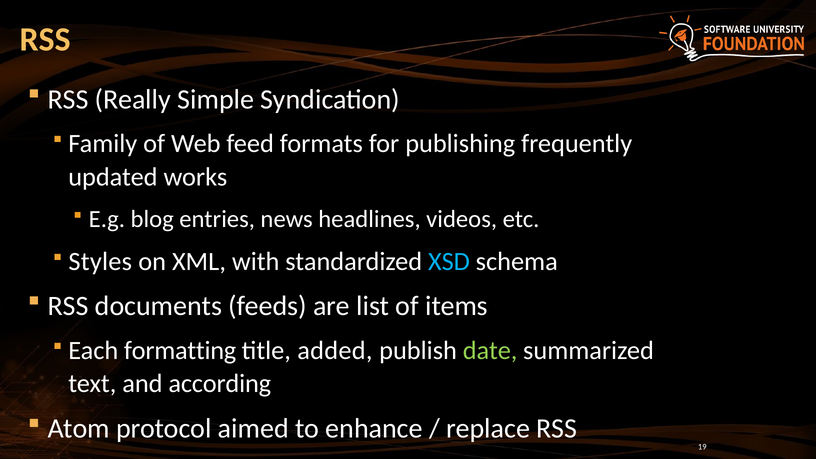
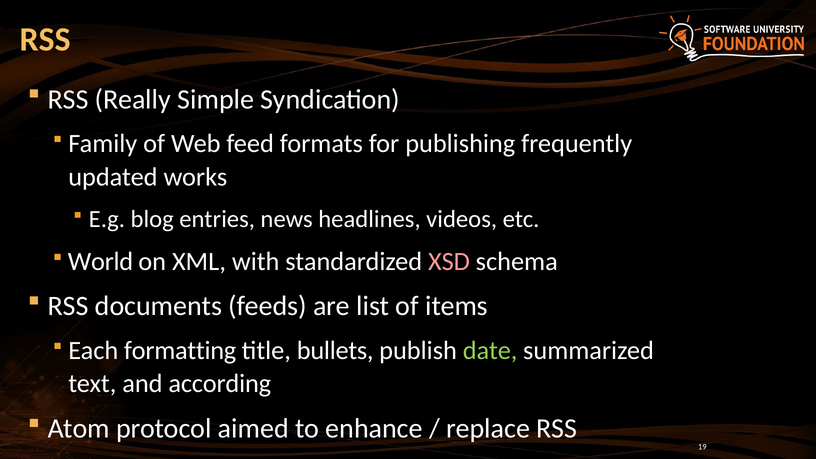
Styles: Styles -> World
XSD colour: light blue -> pink
added: added -> bullets
